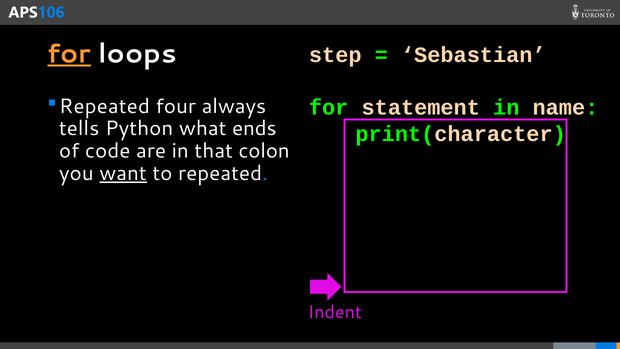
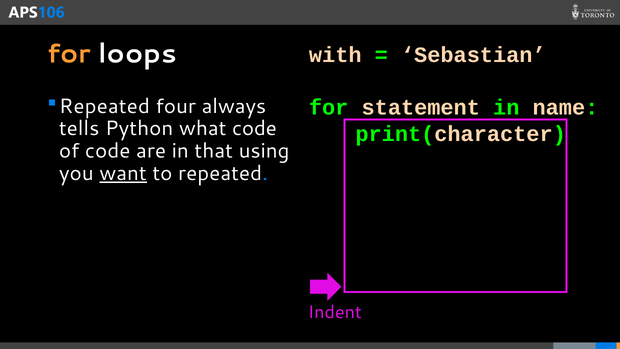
for at (69, 54) underline: present -> none
step: step -> with
what ends: ends -> code
colon: colon -> using
